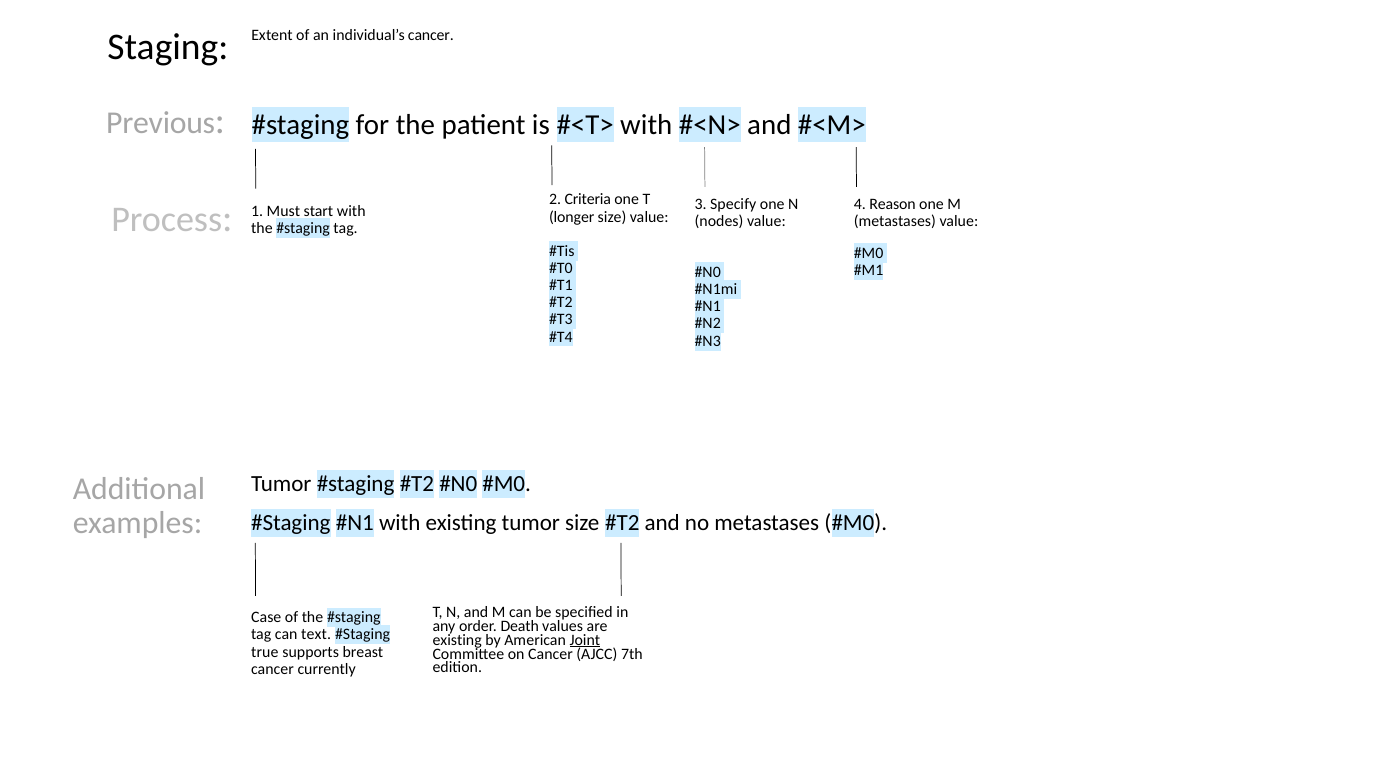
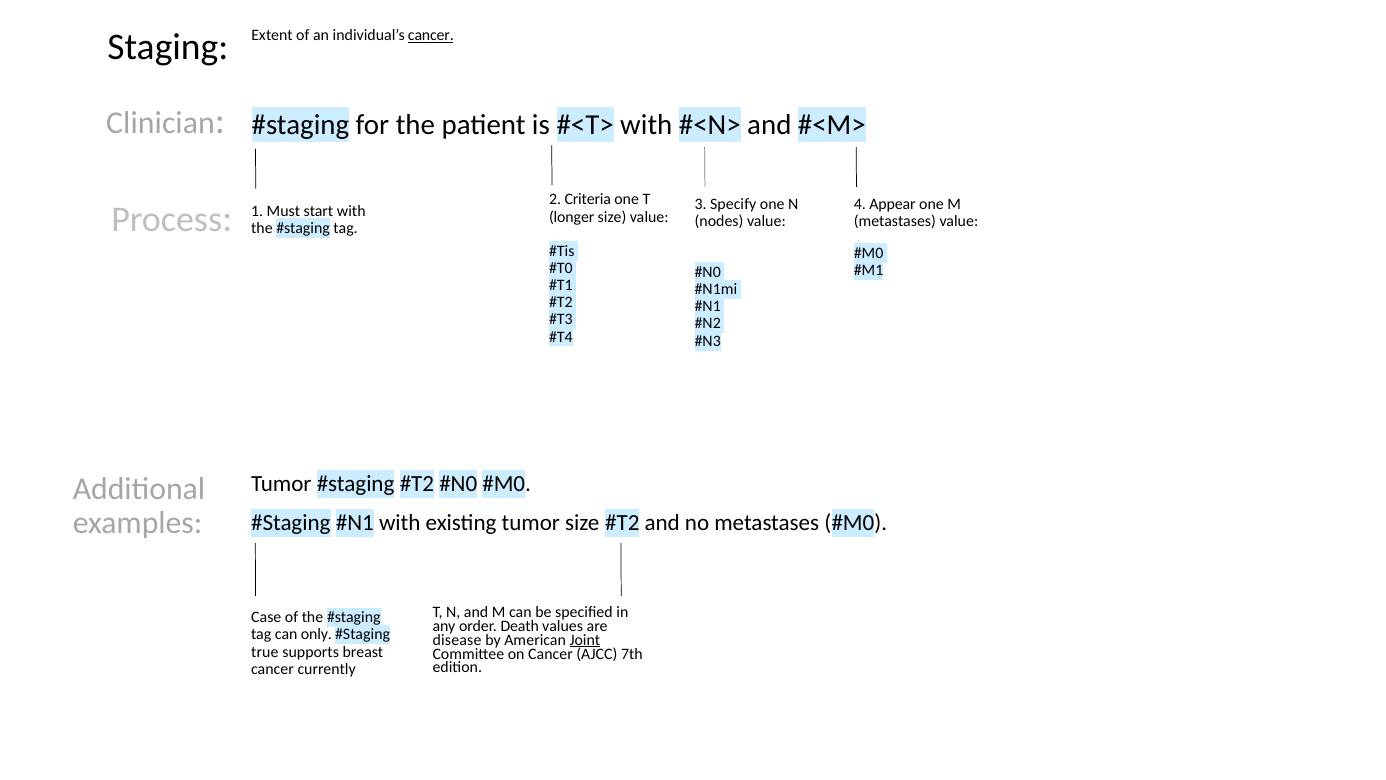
cancer at (431, 36) underline: none -> present
Previous: Previous -> Clinician
Reason: Reason -> Appear
text: text -> only
existing at (457, 640): existing -> disease
